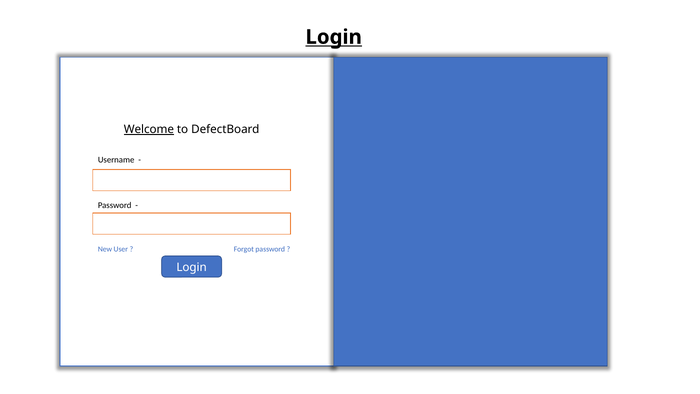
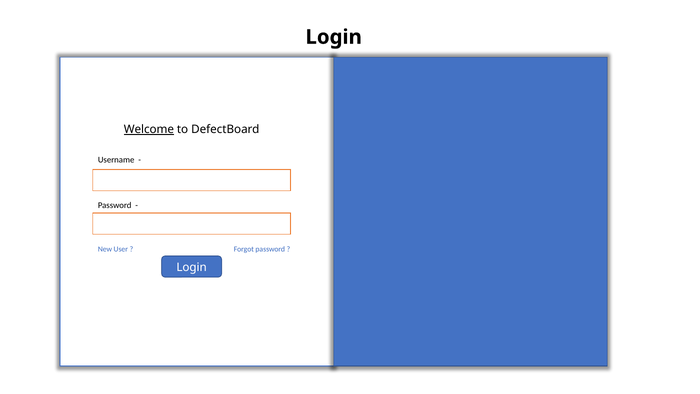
Login at (334, 37) underline: present -> none
